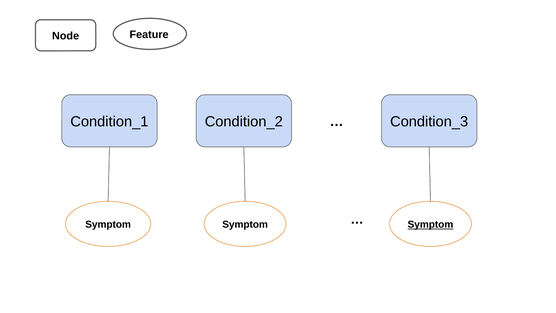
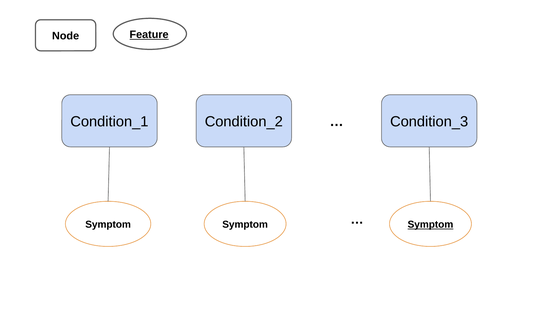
Feature underline: none -> present
